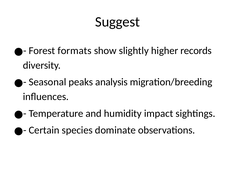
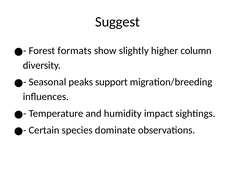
records: records -> column
analysis: analysis -> support
